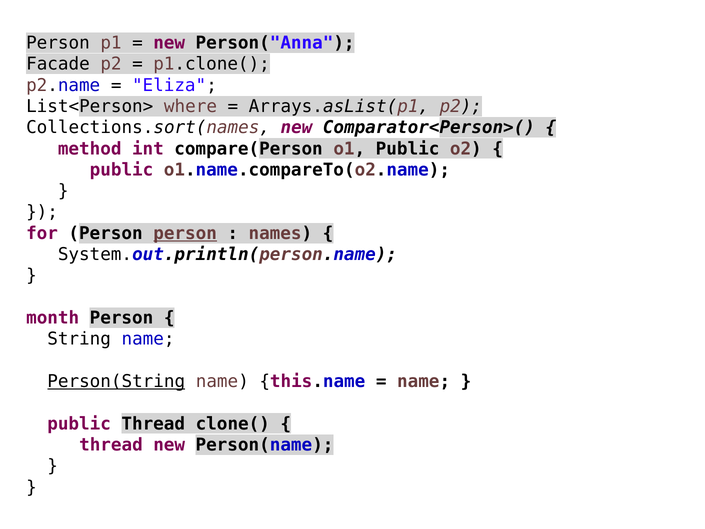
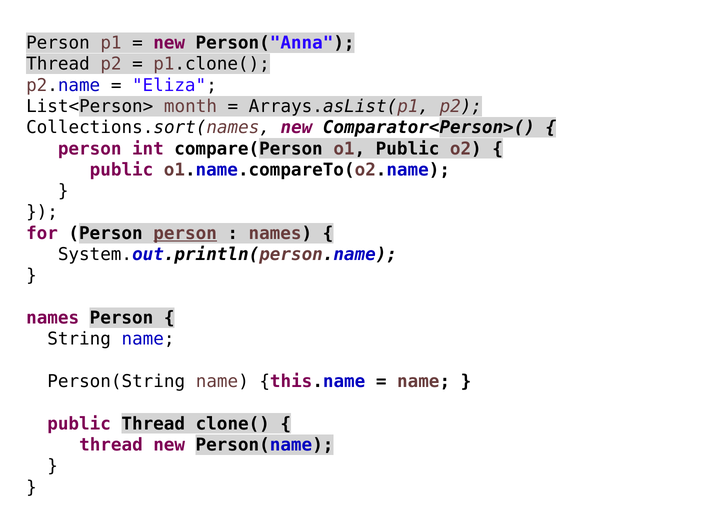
Facade at (58, 64): Facade -> Thread
where: where -> month
method at (90, 149): method -> person
month at (53, 318): month -> names
Person(String underline: present -> none
